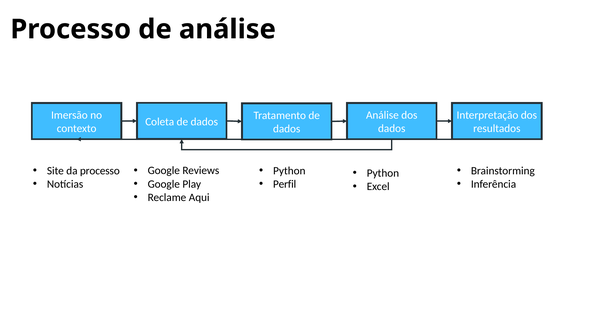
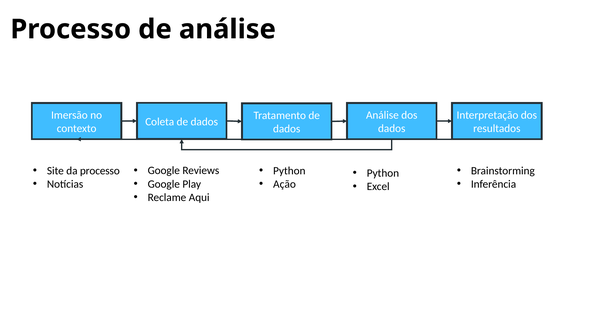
Perfil: Perfil -> Ação
